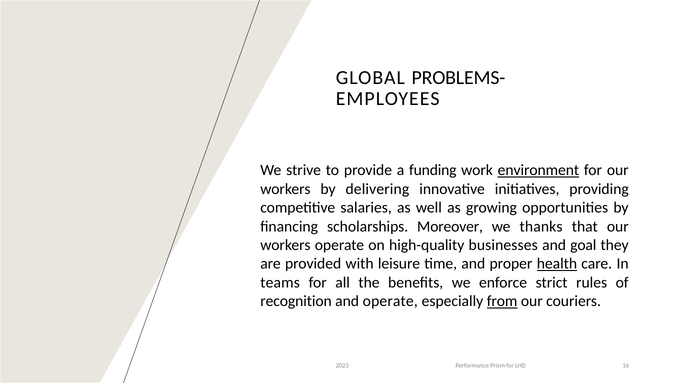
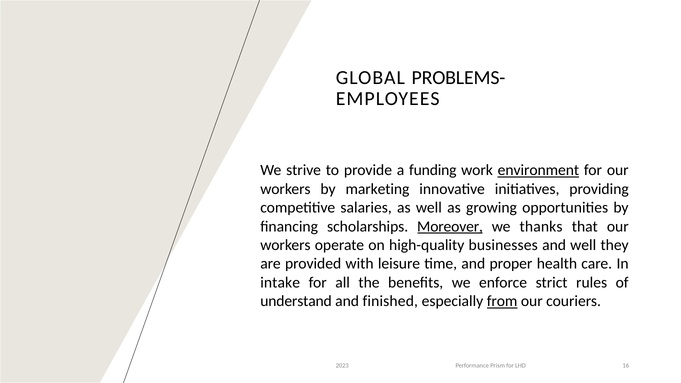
delivering: delivering -> marketing
Moreover underline: none -> present
and goal: goal -> well
health underline: present -> none
teams: teams -> intake
recognition: recognition -> understand
and operate: operate -> finished
